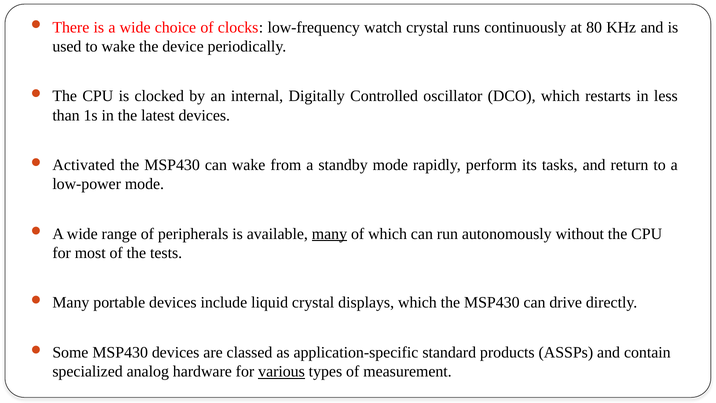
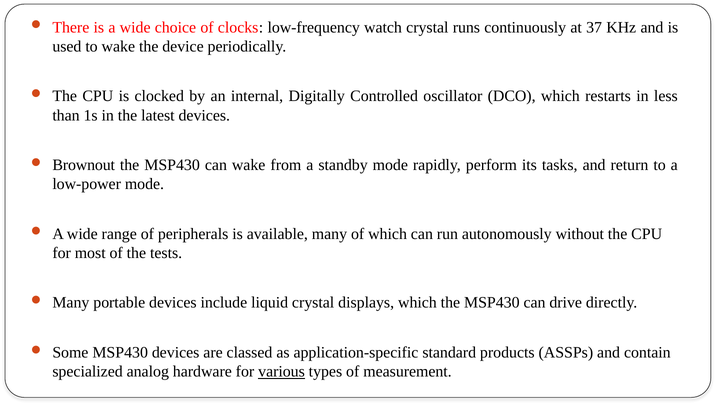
80: 80 -> 37
Activated: Activated -> Brownout
many at (329, 234) underline: present -> none
